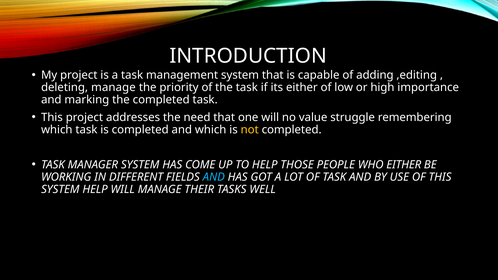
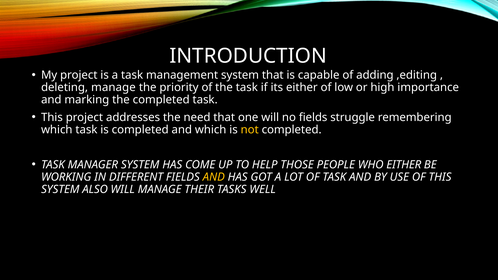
no value: value -> fields
AND at (214, 177) colour: light blue -> yellow
SYSTEM HELP: HELP -> ALSO
